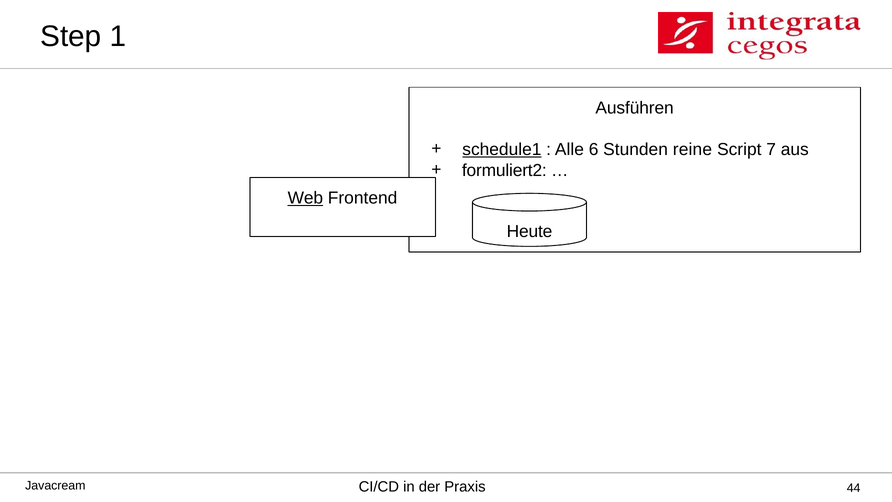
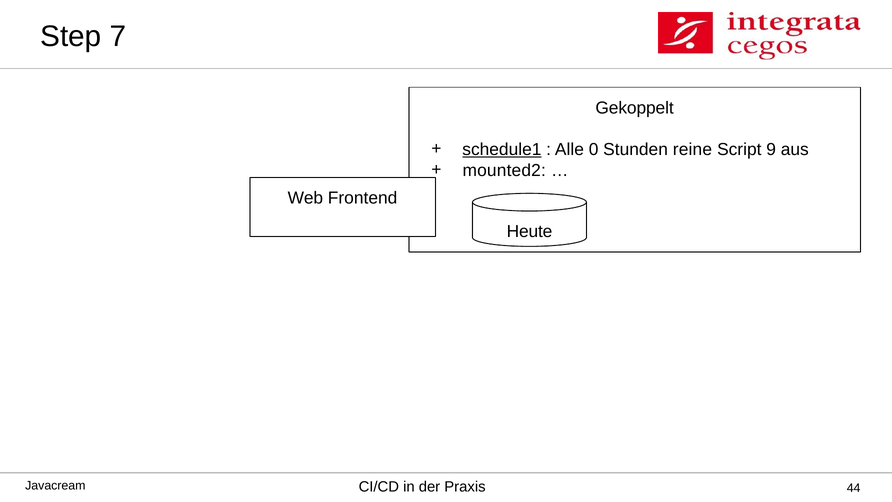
1: 1 -> 7
Ausführen: Ausführen -> Gekoppelt
6: 6 -> 0
7: 7 -> 9
formuliert2: formuliert2 -> mounted2
Web underline: present -> none
